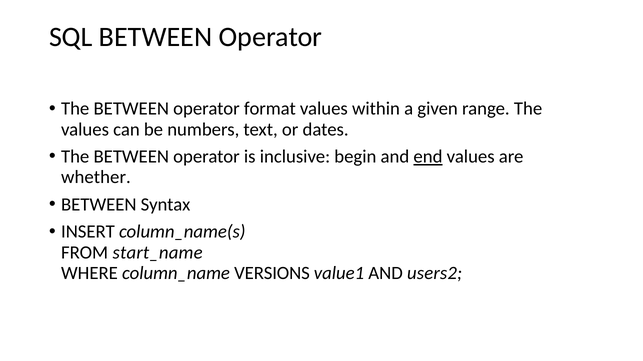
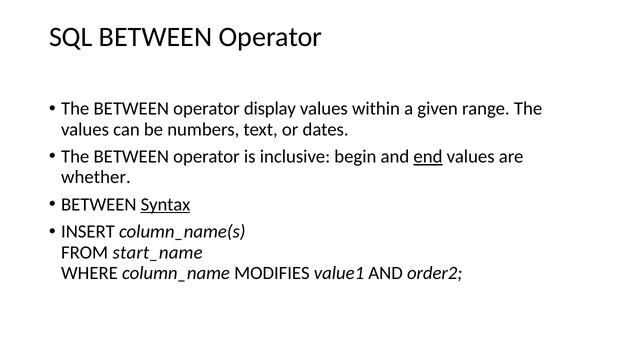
format: format -> display
Syntax underline: none -> present
VERSIONS: VERSIONS -> MODIFIES
users2: users2 -> order2
